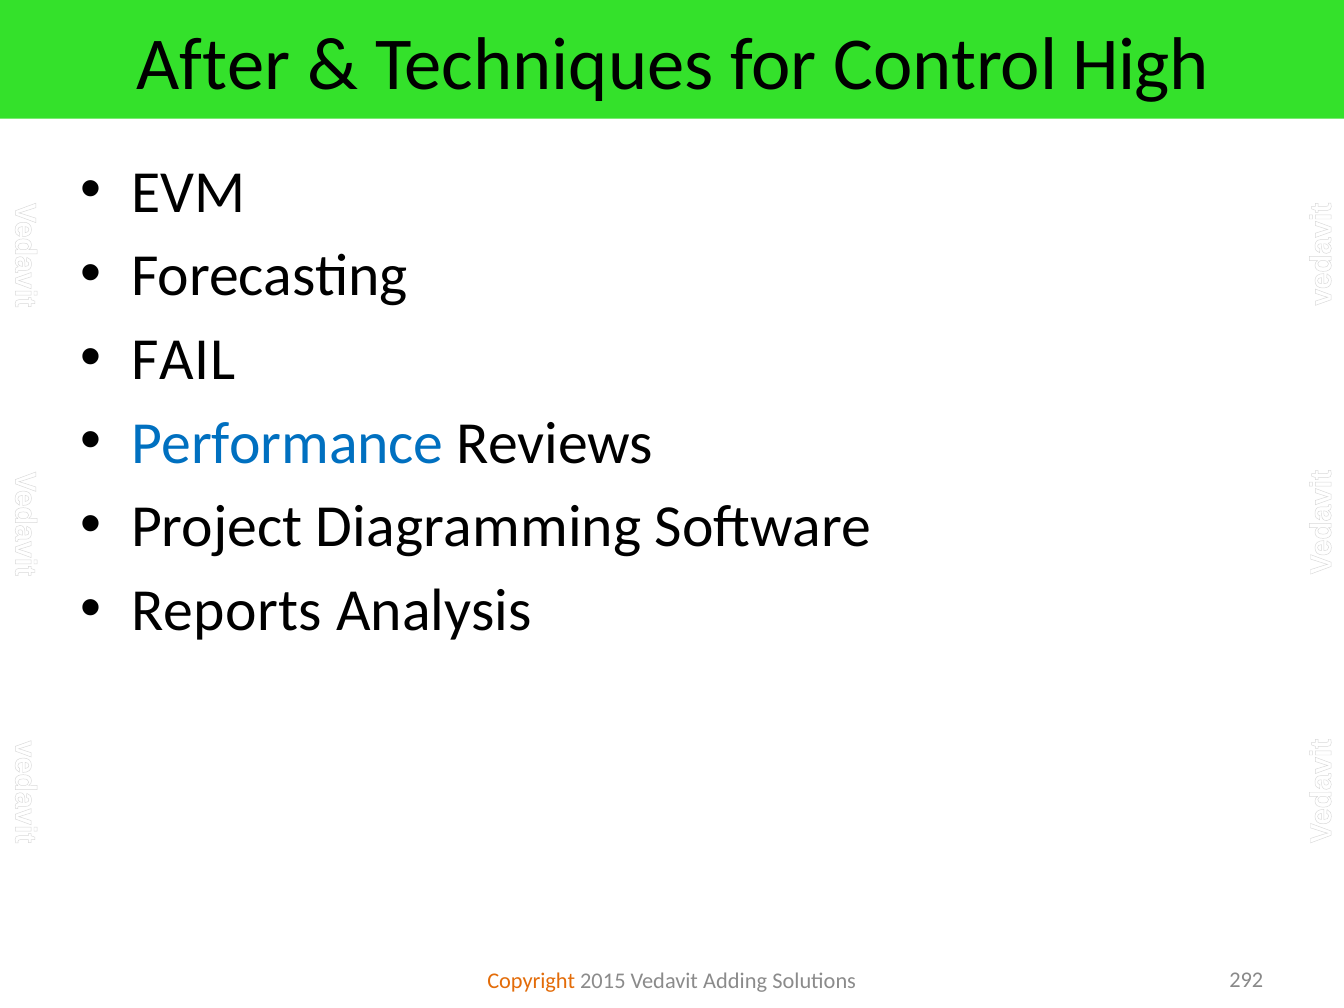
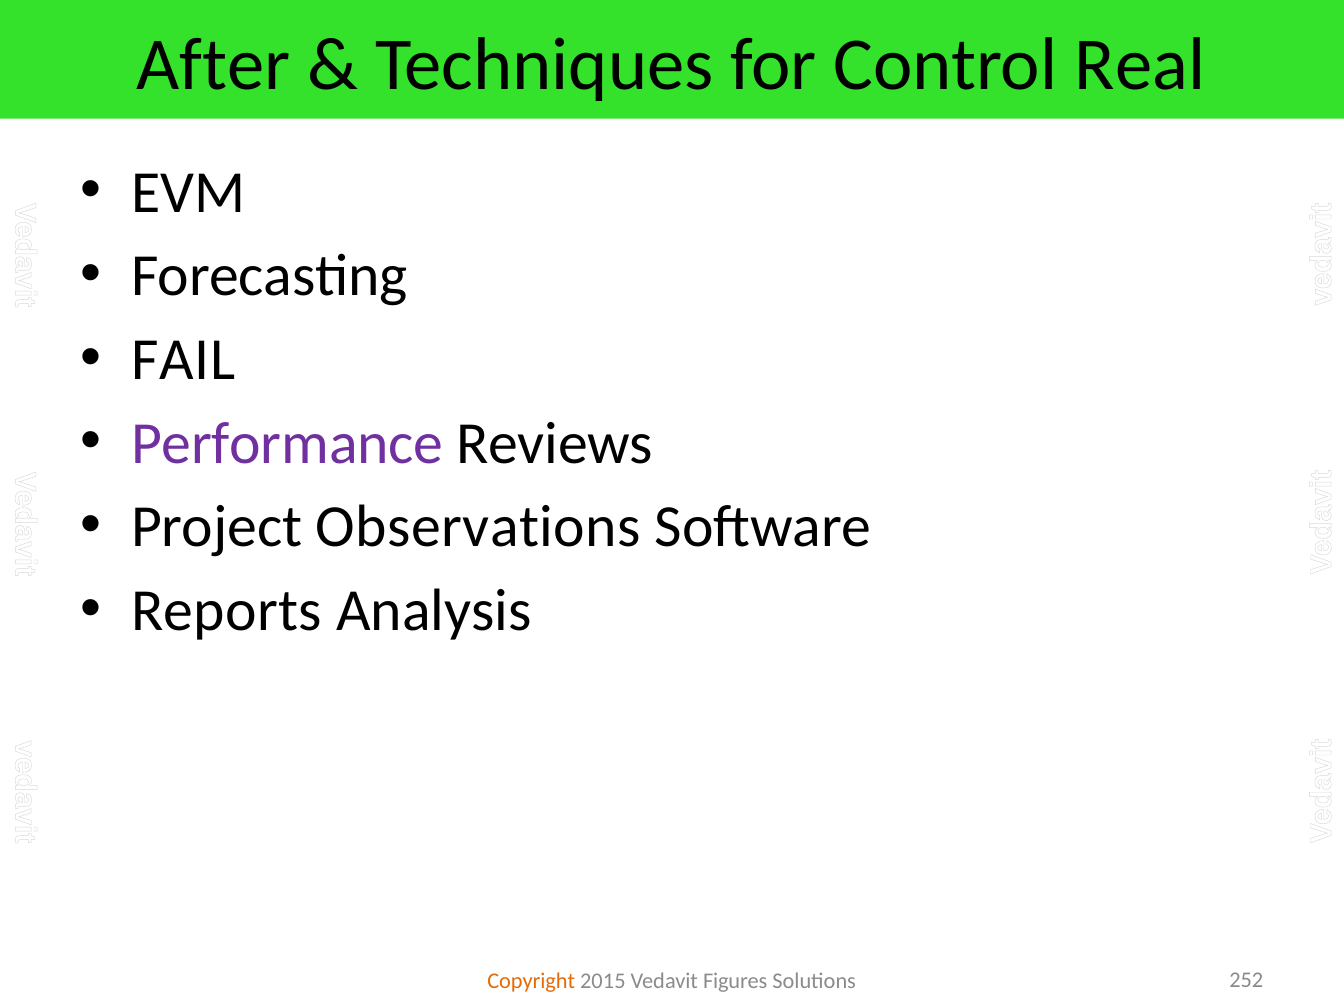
High: High -> Real
Performance colour: blue -> purple
Diagramming: Diagramming -> Observations
Adding: Adding -> Figures
292: 292 -> 252
